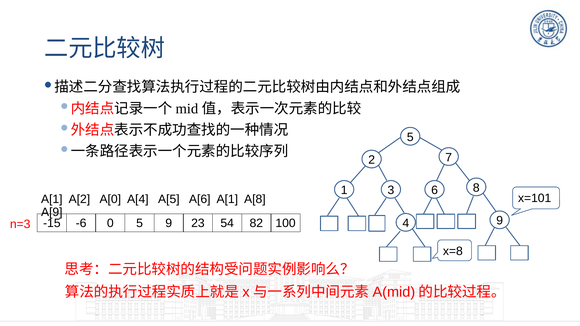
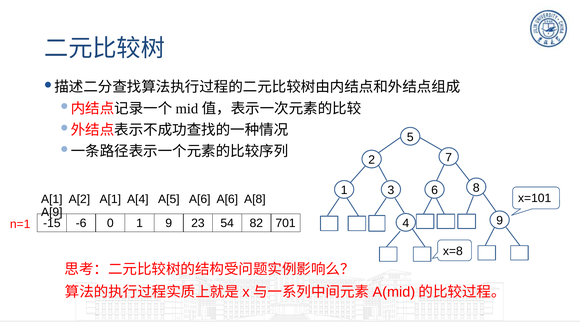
A[2 A[0: A[0 -> A[1
A[6 A[1: A[1 -> A[6
0 5: 5 -> 1
100: 100 -> 701
n=3: n=3 -> n=1
